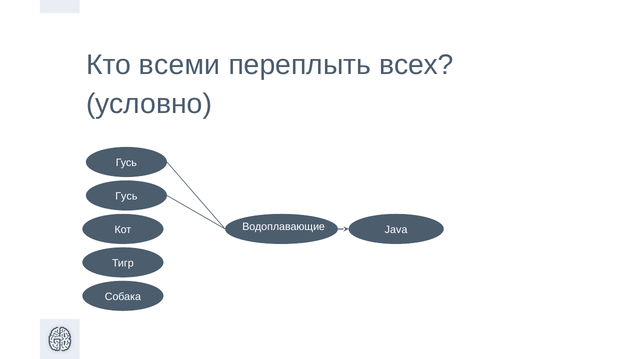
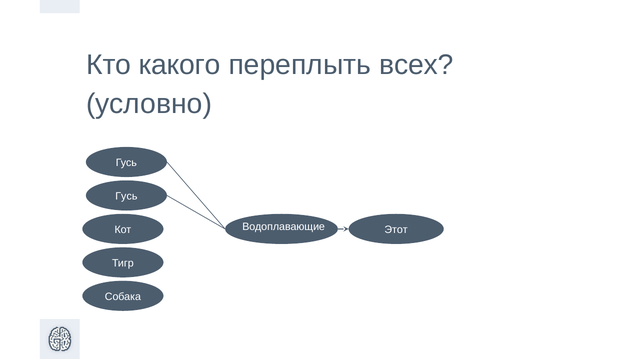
всеми: всеми -> какого
Java: Java -> Этот
